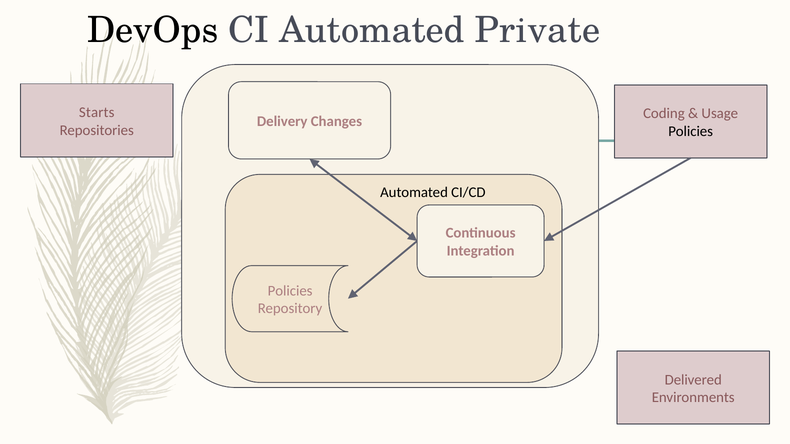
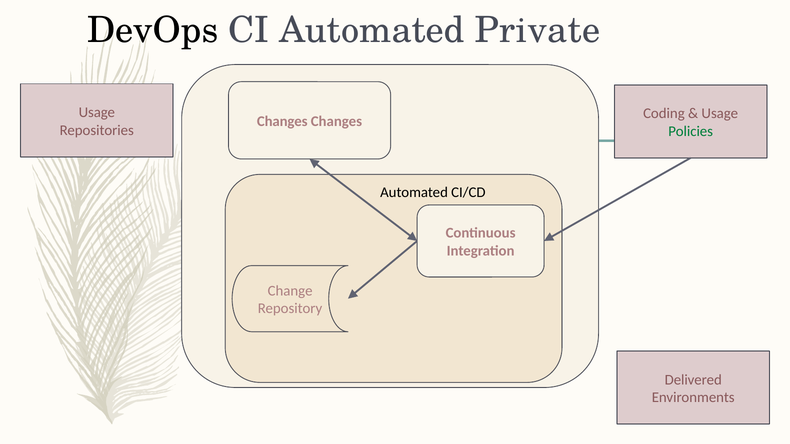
Starts at (97, 113): Starts -> Usage
Delivery at (282, 121): Delivery -> Changes
Policies at (691, 131) colour: black -> green
Policies at (290, 291): Policies -> Change
